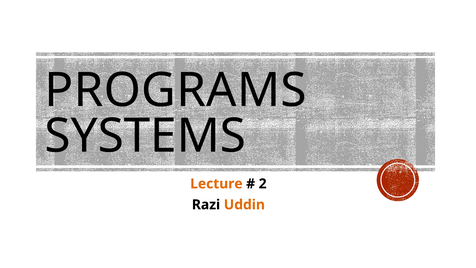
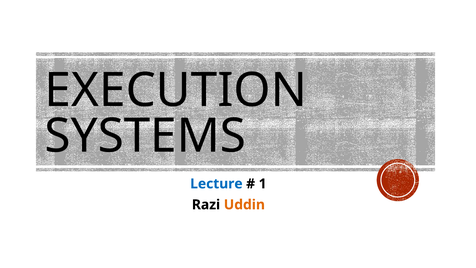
PROGRAMS: PROGRAMS -> EXECUTION
Lecture colour: orange -> blue
2: 2 -> 1
